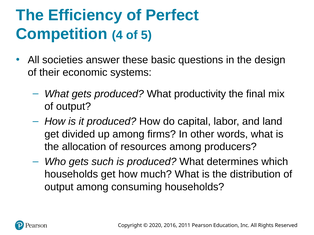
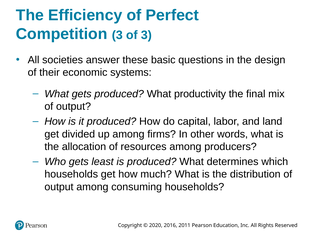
Competition 4: 4 -> 3
of 5: 5 -> 3
such: such -> least
